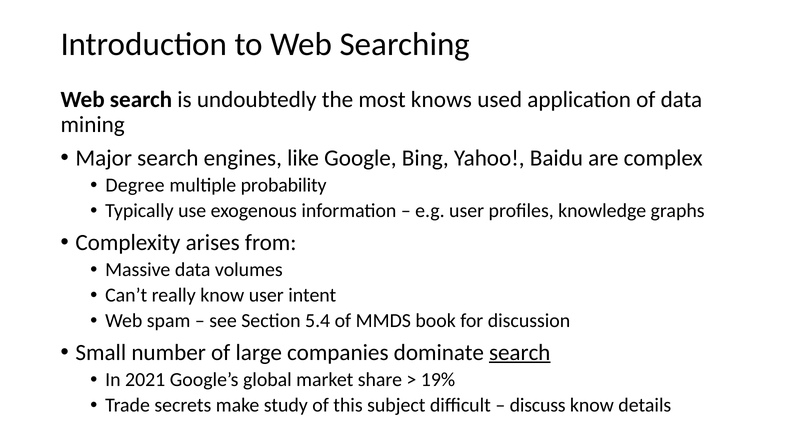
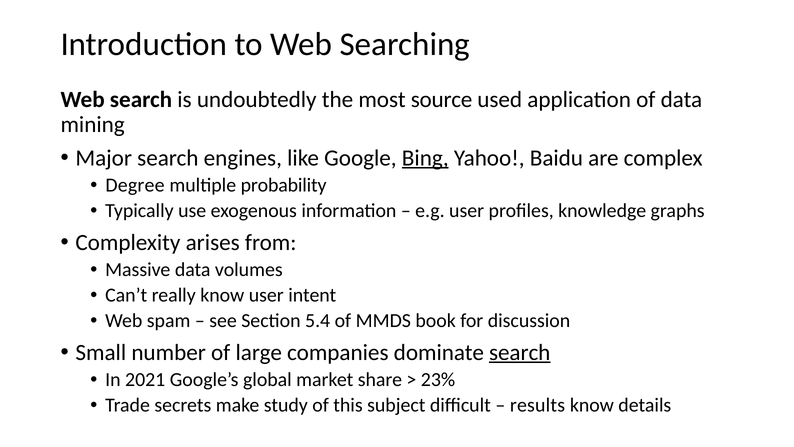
knows: knows -> source
Bing underline: none -> present
19%: 19% -> 23%
discuss: discuss -> results
